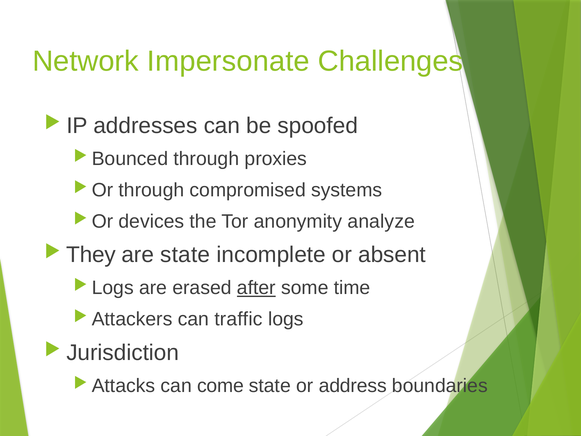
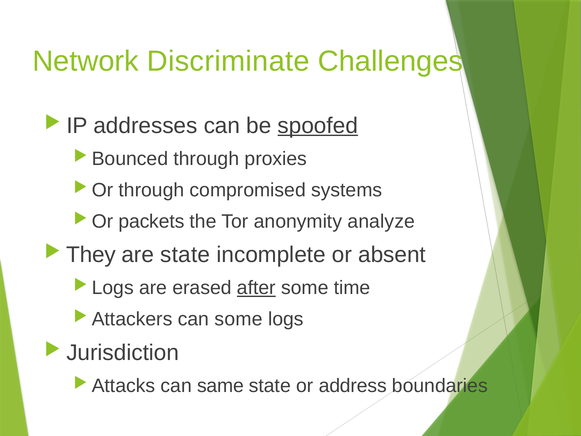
Impersonate: Impersonate -> Discriminate
spoofed underline: none -> present
devices: devices -> packets
can traffic: traffic -> some
come: come -> same
